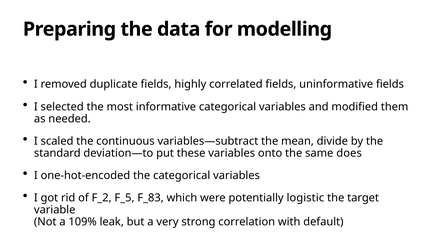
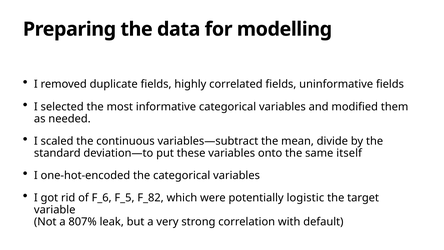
does: does -> itself
F_2: F_2 -> F_6
F_83: F_83 -> F_82
109%: 109% -> 807%
